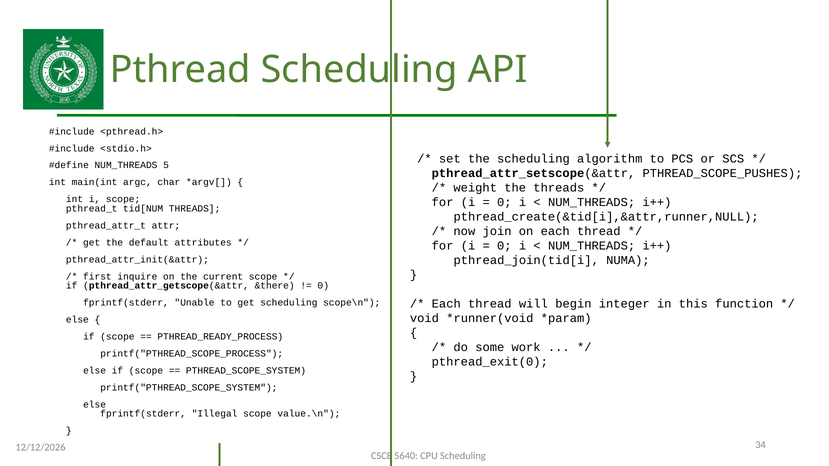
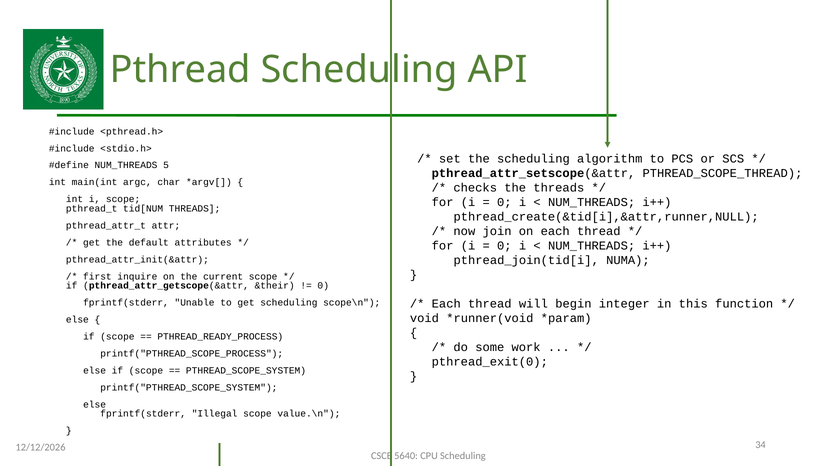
PTHREAD_SCOPE_PUSHES: PTHREAD_SCOPE_PUSHES -> PTHREAD_SCOPE_THREAD
weight: weight -> checks
&there: &there -> &their
